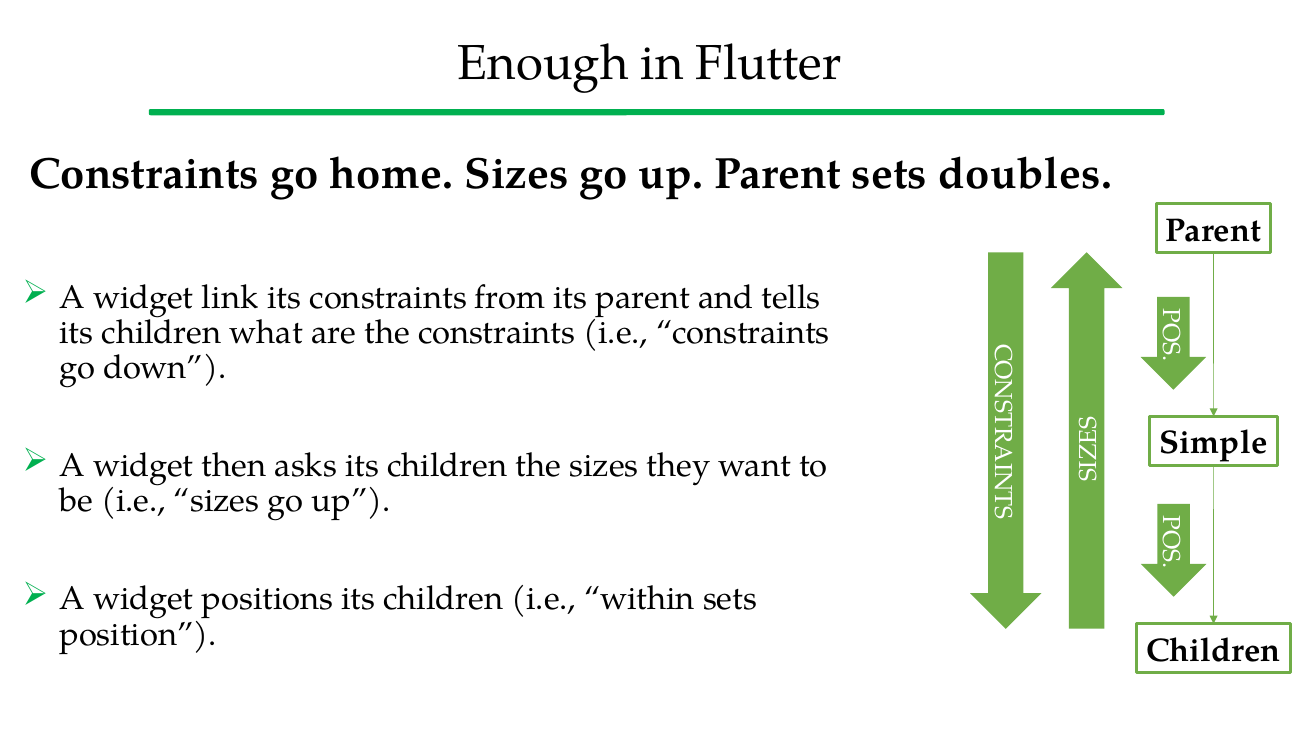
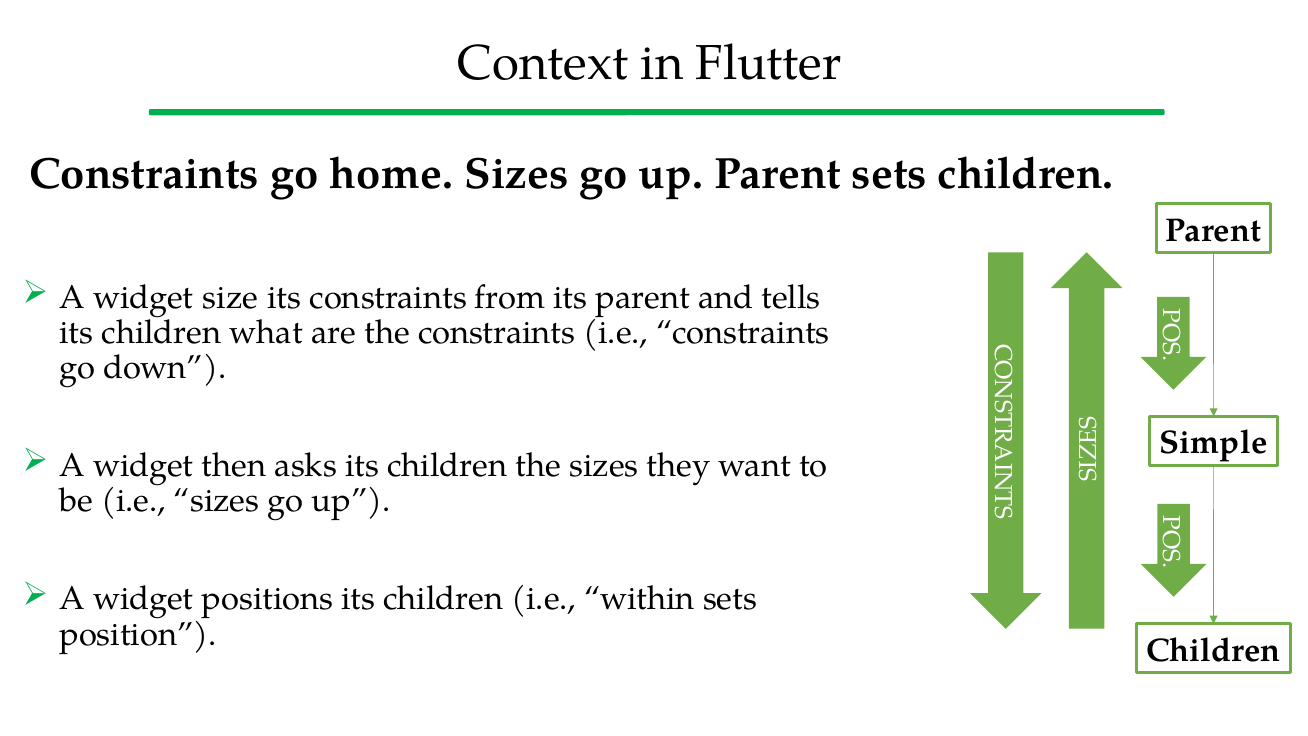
Enough: Enough -> Context
sets doubles: doubles -> children
link: link -> size
